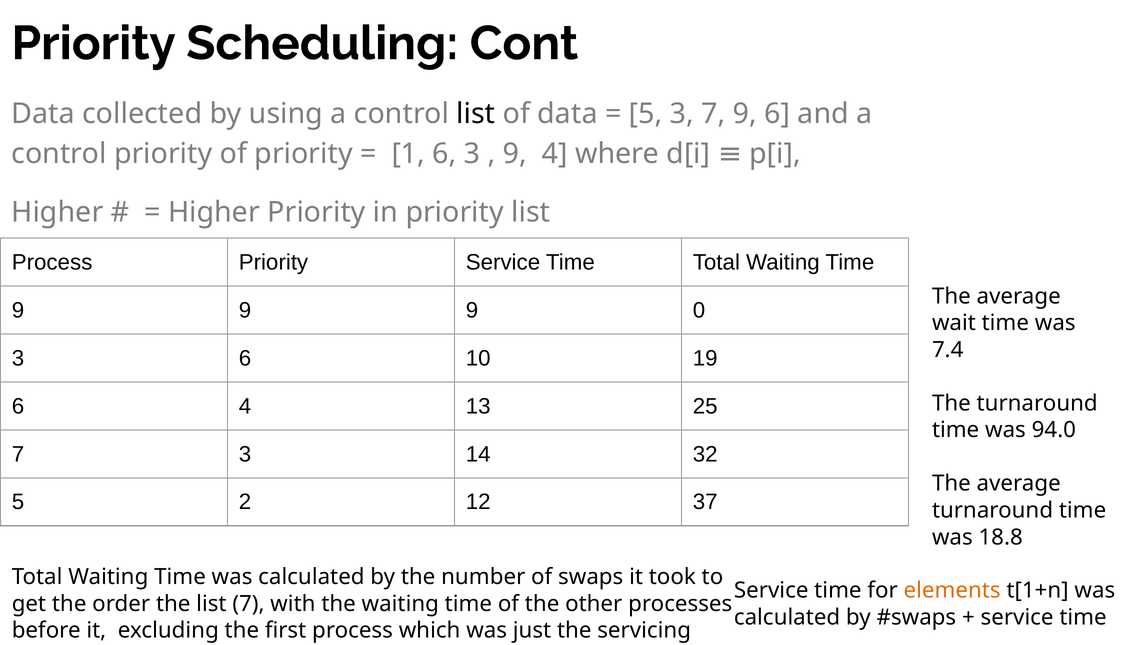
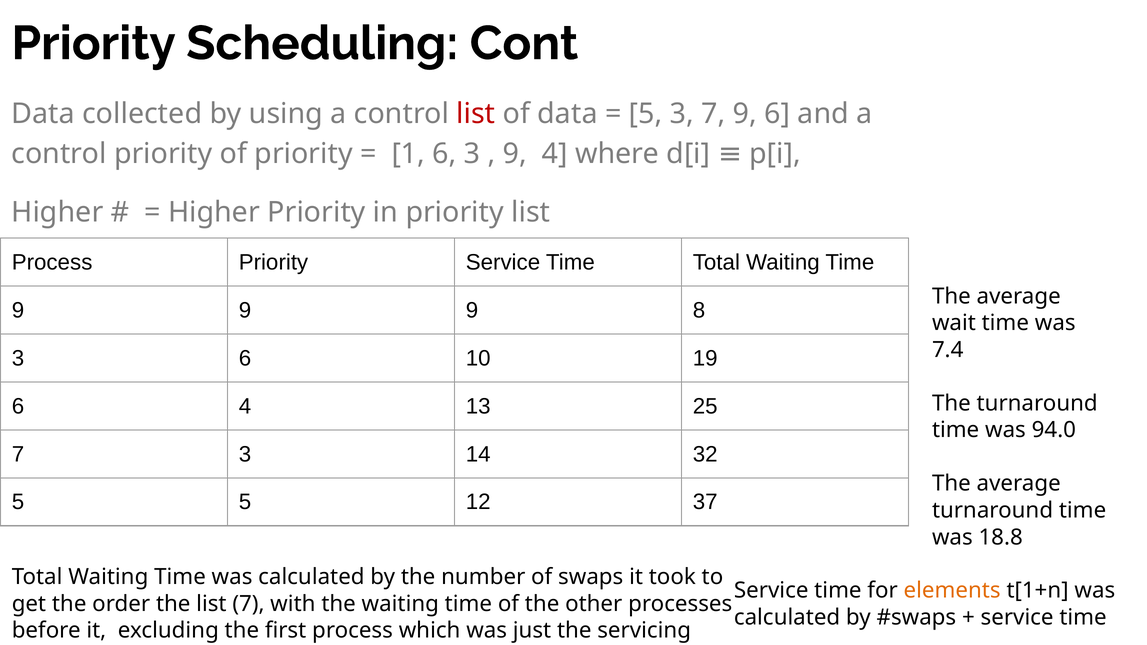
list at (476, 114) colour: black -> red
0: 0 -> 8
5 2: 2 -> 5
